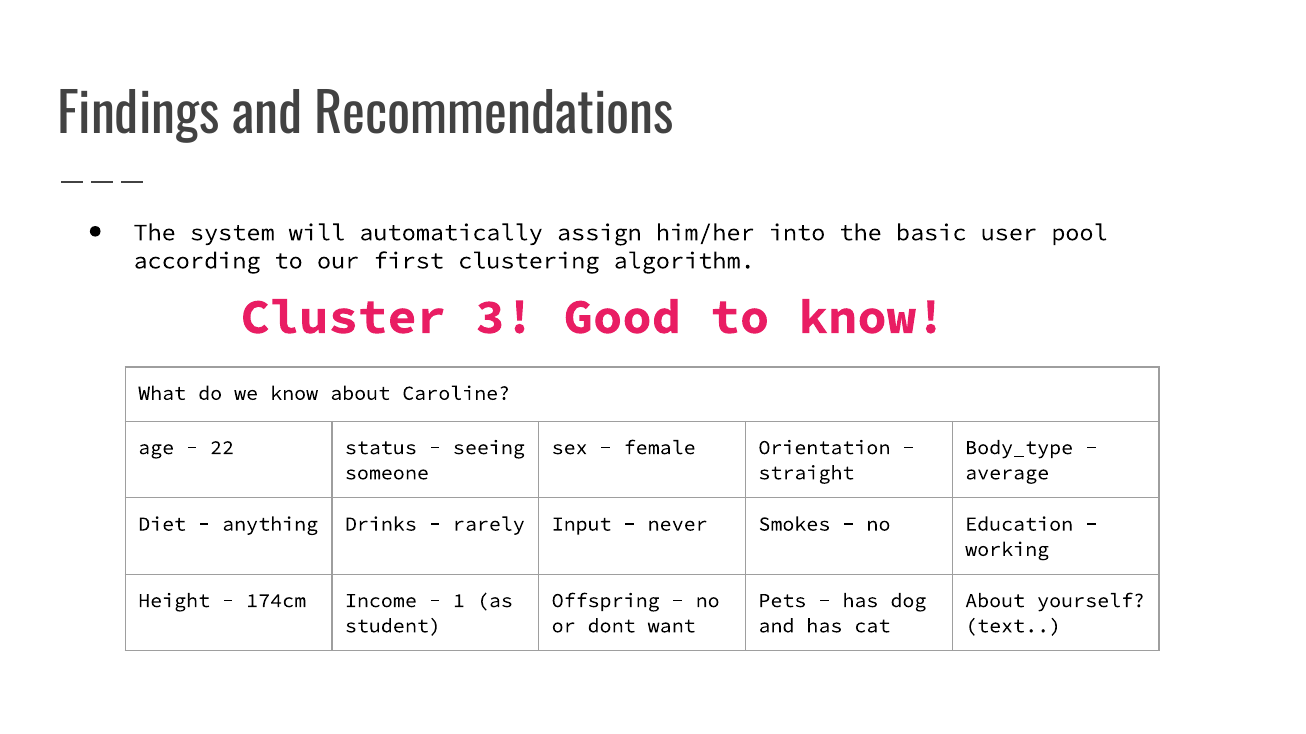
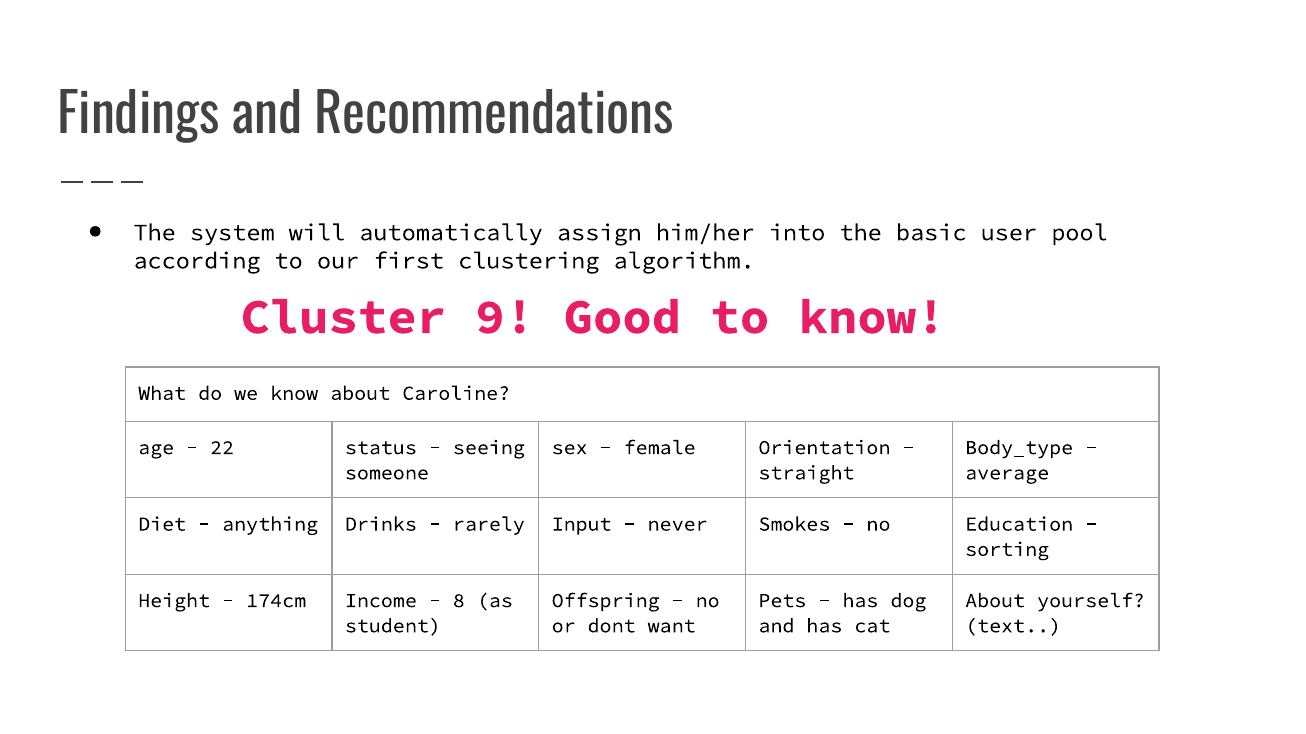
3: 3 -> 9
working: working -> sorting
1: 1 -> 8
